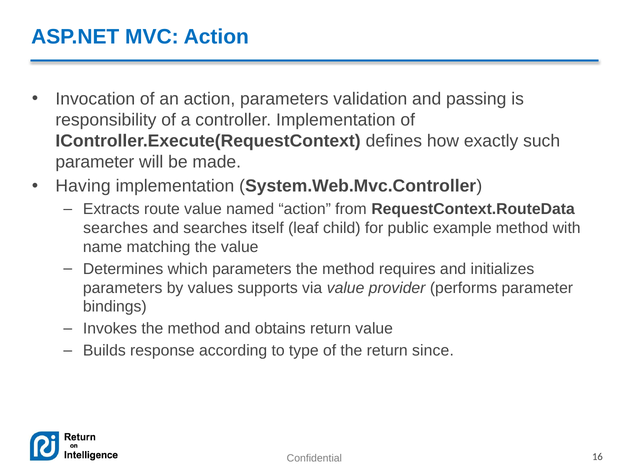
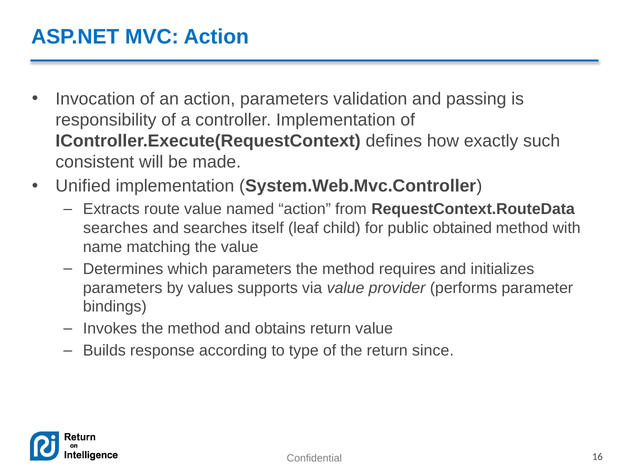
parameter at (95, 162): parameter -> consistent
Having: Having -> Unified
example: example -> obtained
